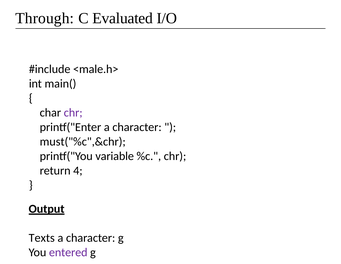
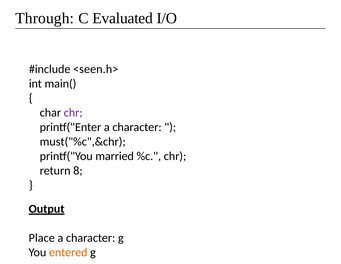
<male.h>: <male.h> -> <seen.h>
variable: variable -> married
4: 4 -> 8
Texts: Texts -> Place
entered colour: purple -> orange
